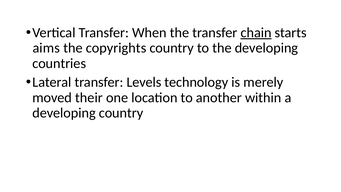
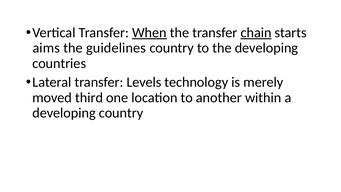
When underline: none -> present
copyrights: copyrights -> guidelines
their: their -> third
